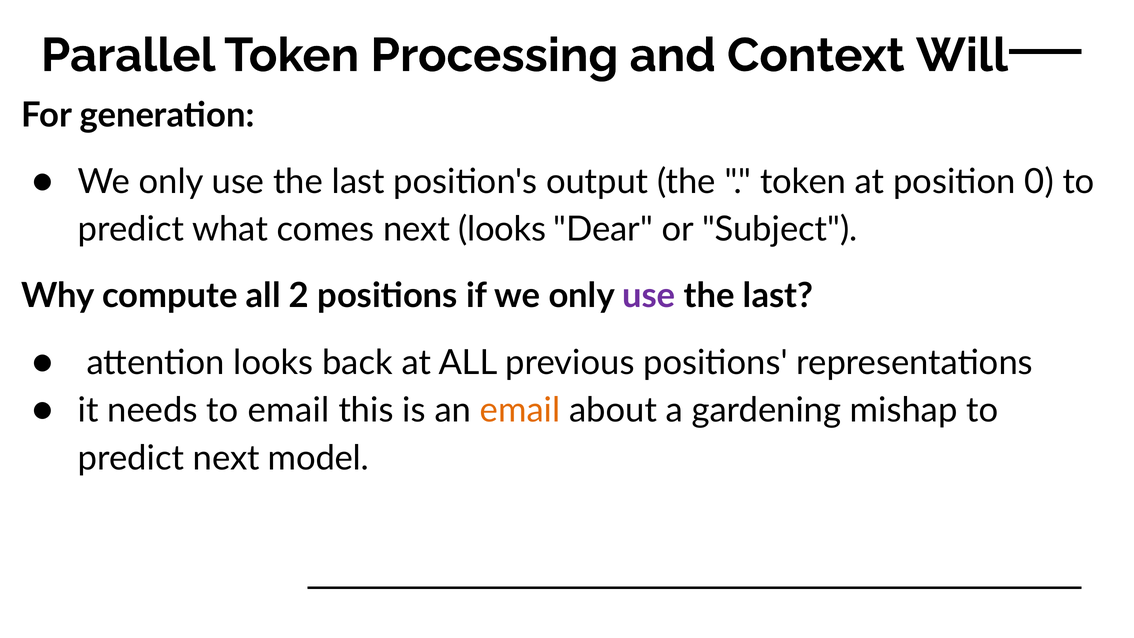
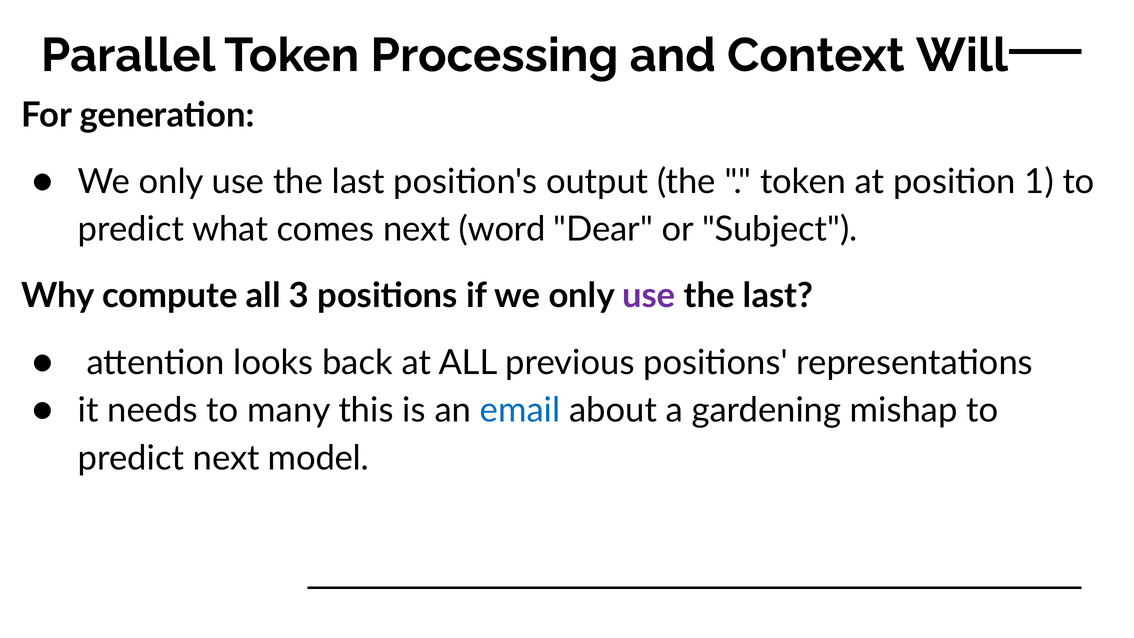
0: 0 -> 1
next looks: looks -> word
2: 2 -> 3
to email: email -> many
email at (520, 410) colour: orange -> blue
